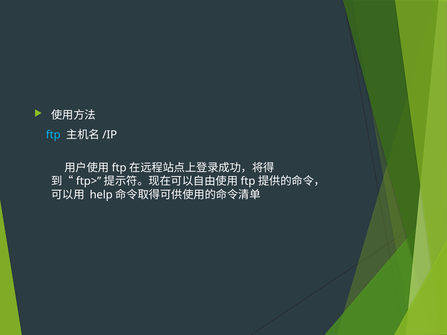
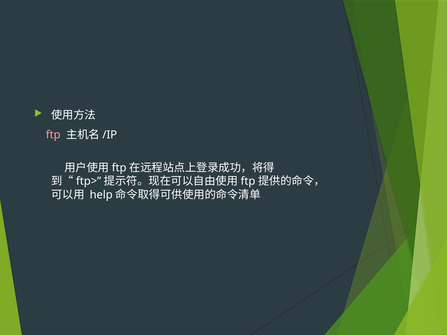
ftp colour: light blue -> pink
